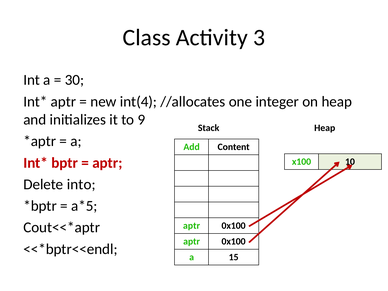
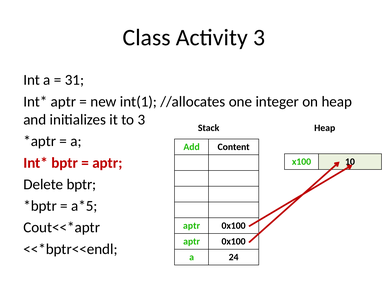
30: 30 -> 31
int(4: int(4 -> int(1
to 9: 9 -> 3
Delete into: into -> bptr
15: 15 -> 24
